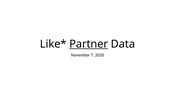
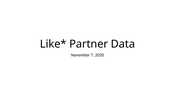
Partner underline: present -> none
